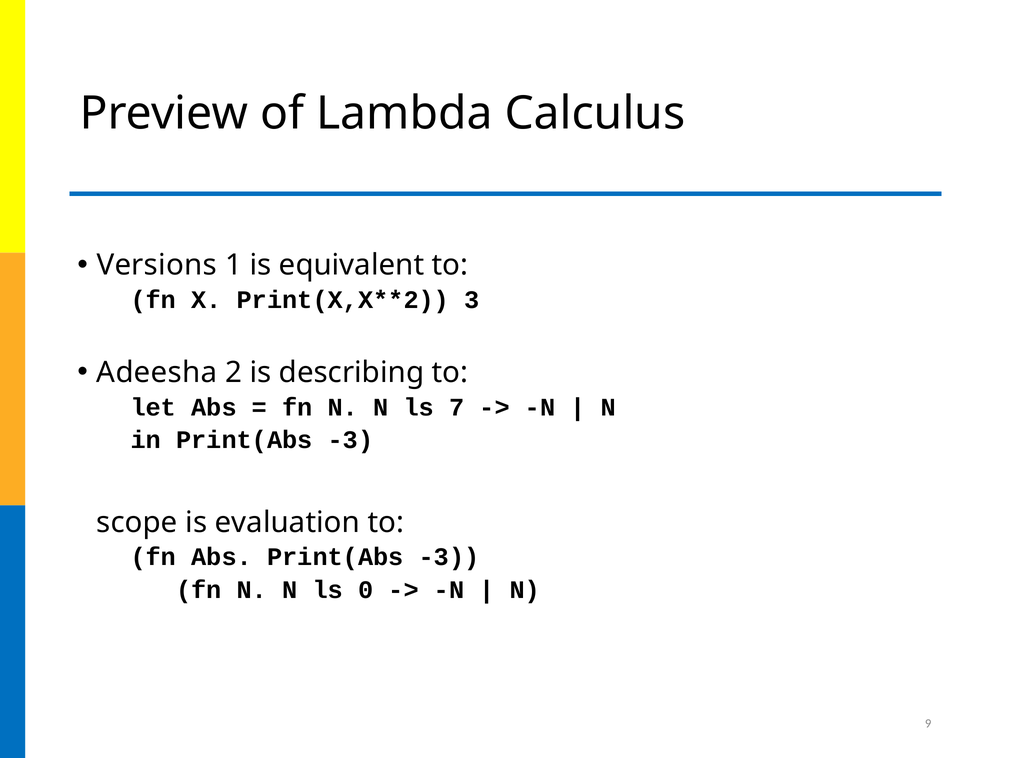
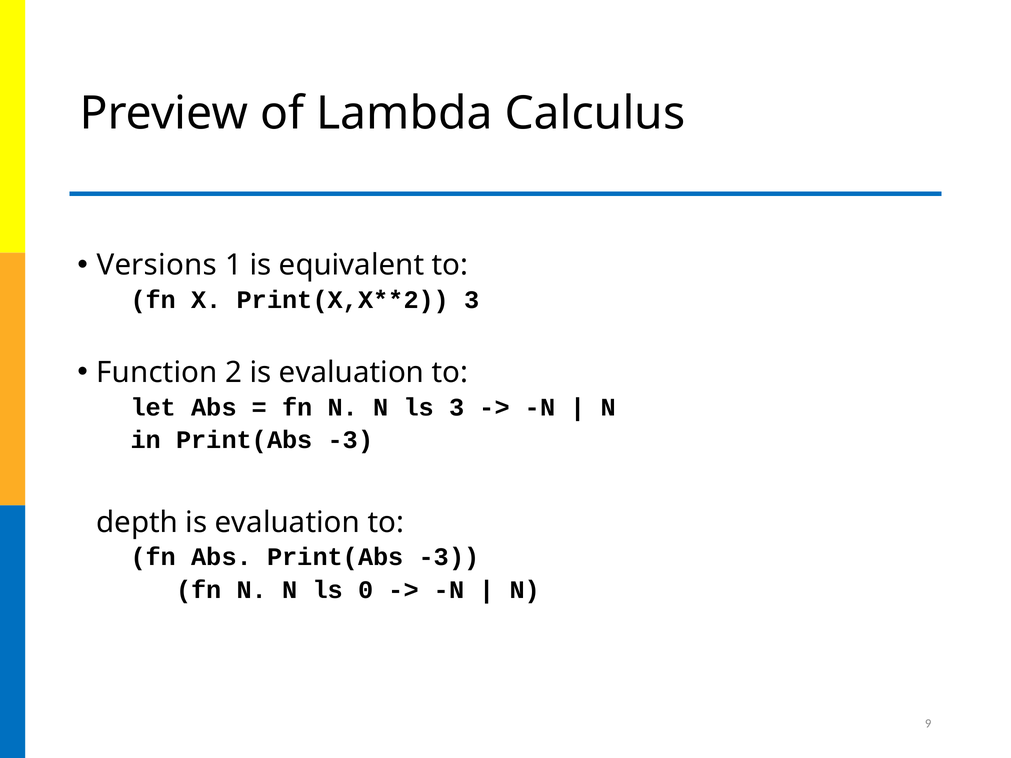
Adeesha: Adeesha -> Function
2 is describing: describing -> evaluation
ls 7: 7 -> 3
scope: scope -> depth
